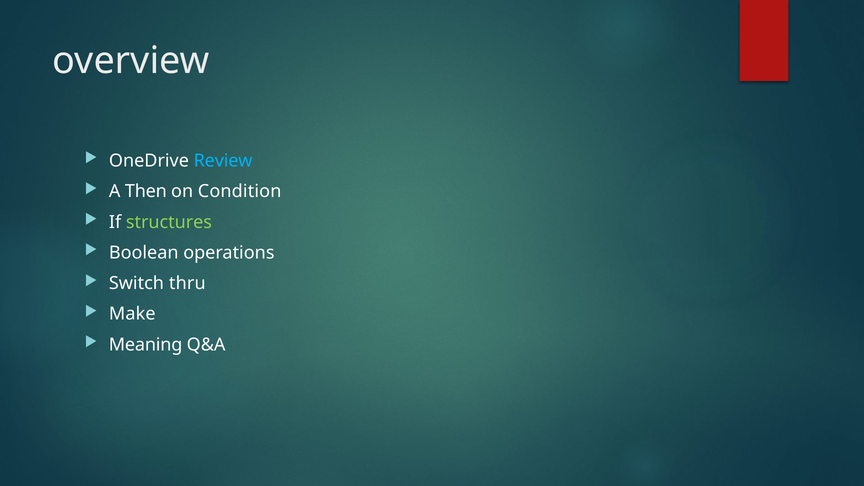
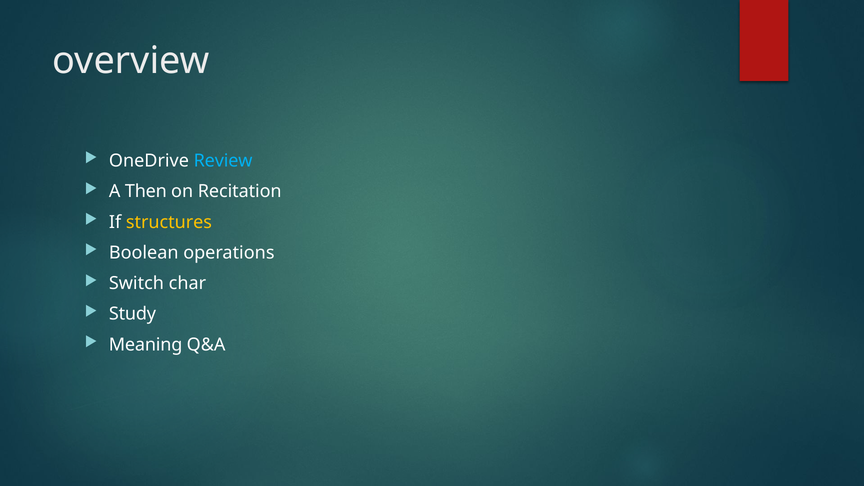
Condition: Condition -> Recitation
structures colour: light green -> yellow
thru: thru -> char
Make: Make -> Study
